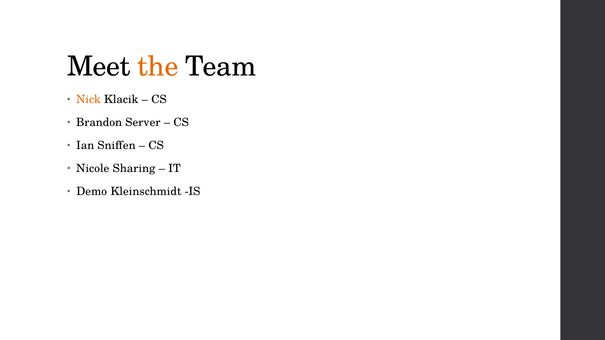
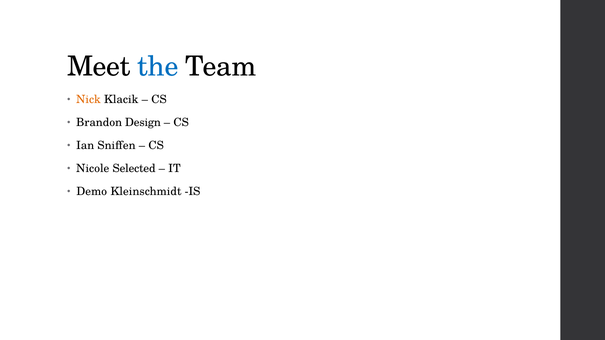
the colour: orange -> blue
Server: Server -> Design
Sharing: Sharing -> Selected
